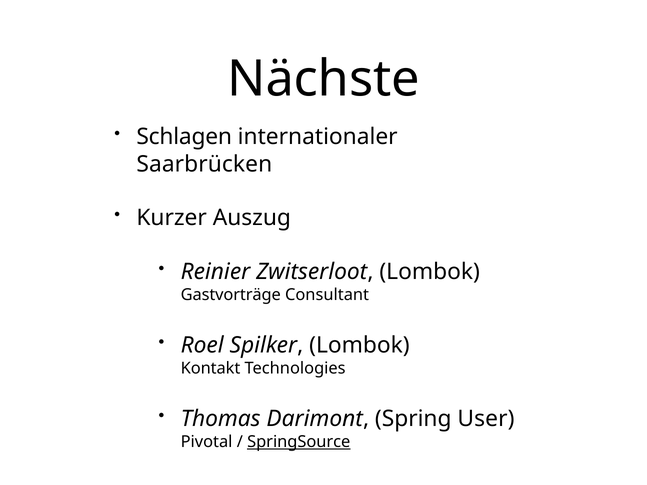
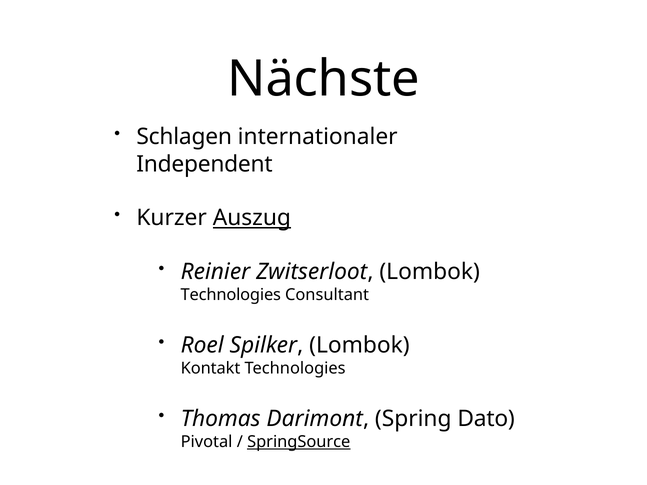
Saarbrücken: Saarbrücken -> Independent
Auszug underline: none -> present
Gastvorträge at (231, 295): Gastvorträge -> Technologies
User: User -> Dato
